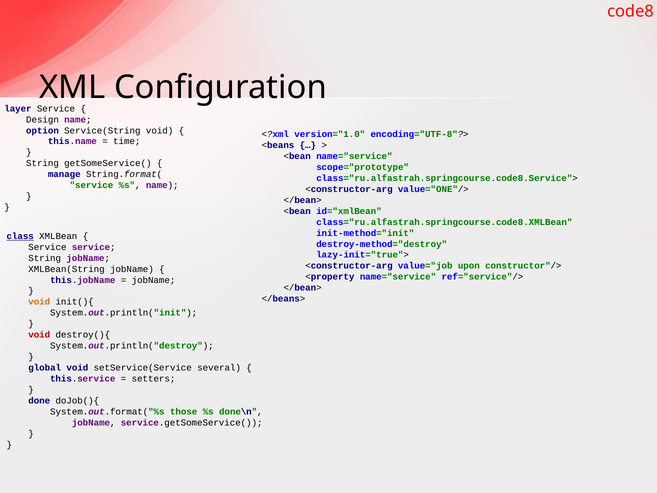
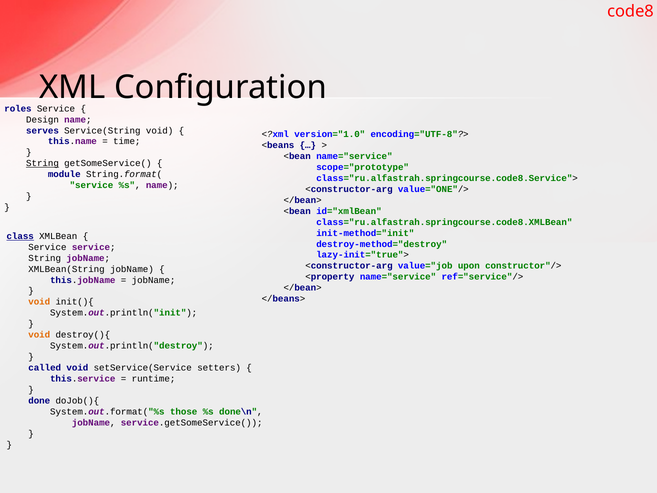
layer: layer -> roles
option: option -> serves
String at (42, 163) underline: none -> present
manage: manage -> module
void at (39, 335) colour: red -> orange
global: global -> called
several: several -> setters
setters: setters -> runtime
